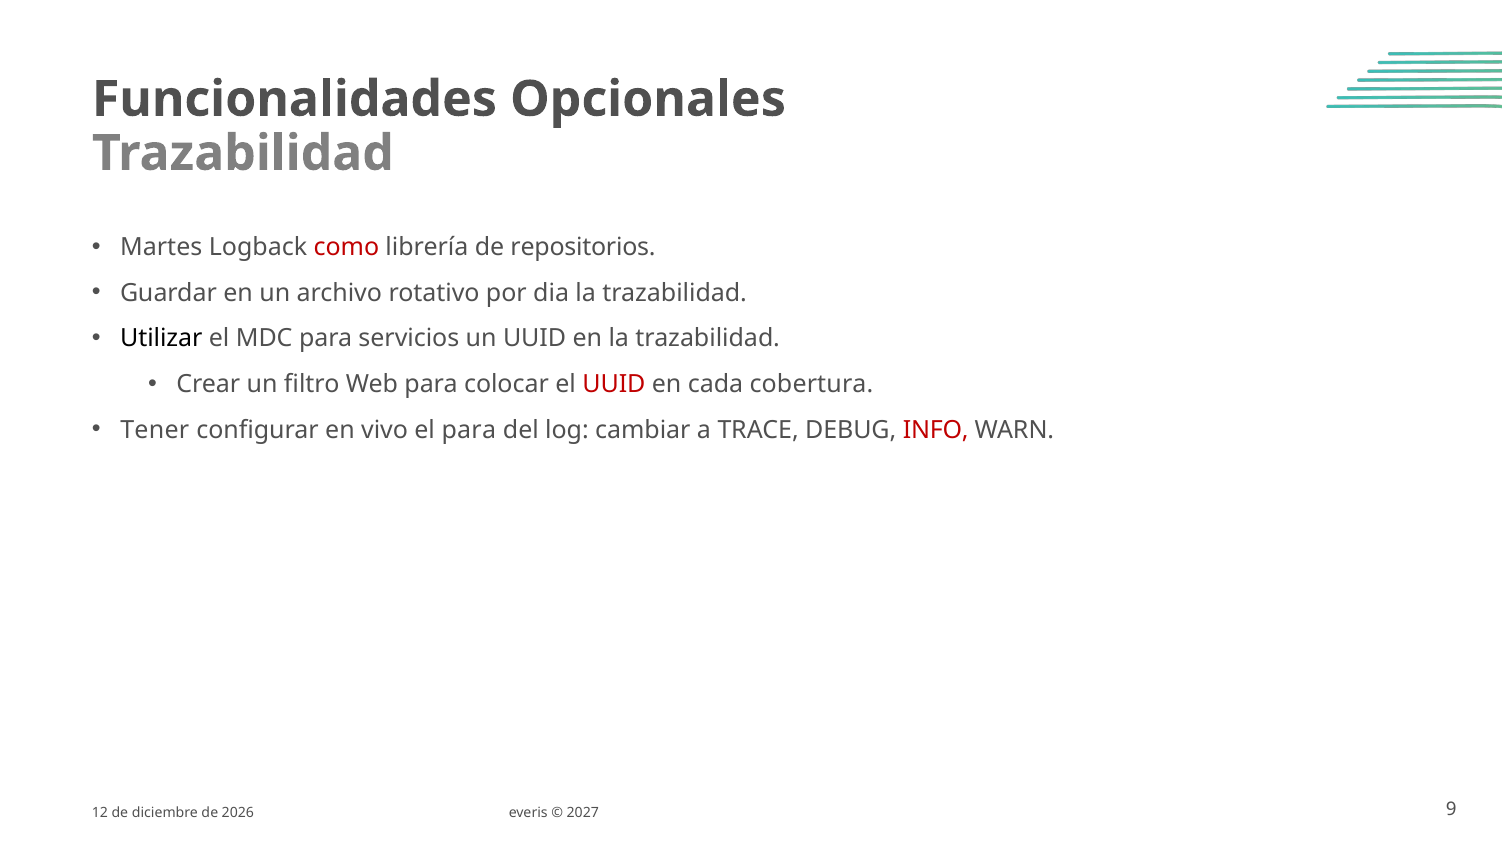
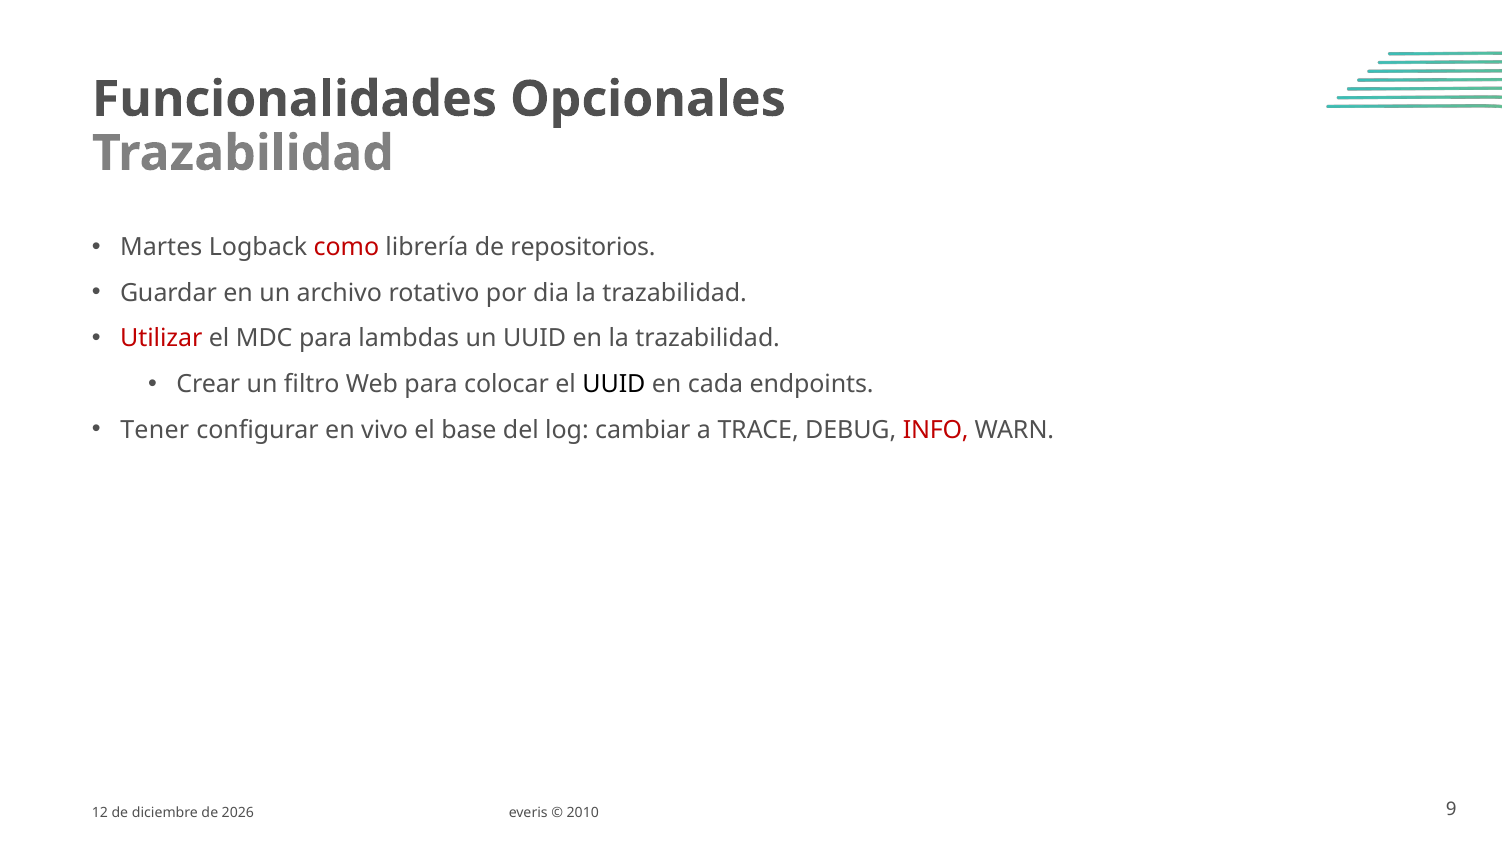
Utilizar colour: black -> red
servicios: servicios -> lambdas
UUID at (614, 384) colour: red -> black
cobertura: cobertura -> endpoints
el para: para -> base
2027: 2027 -> 2010
